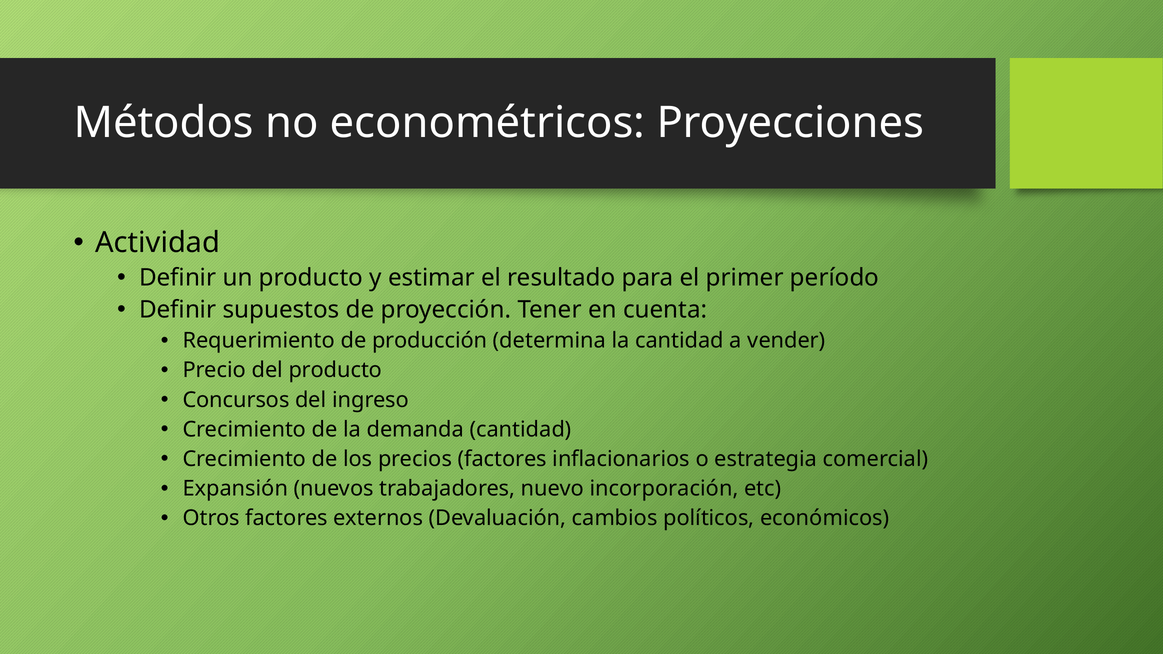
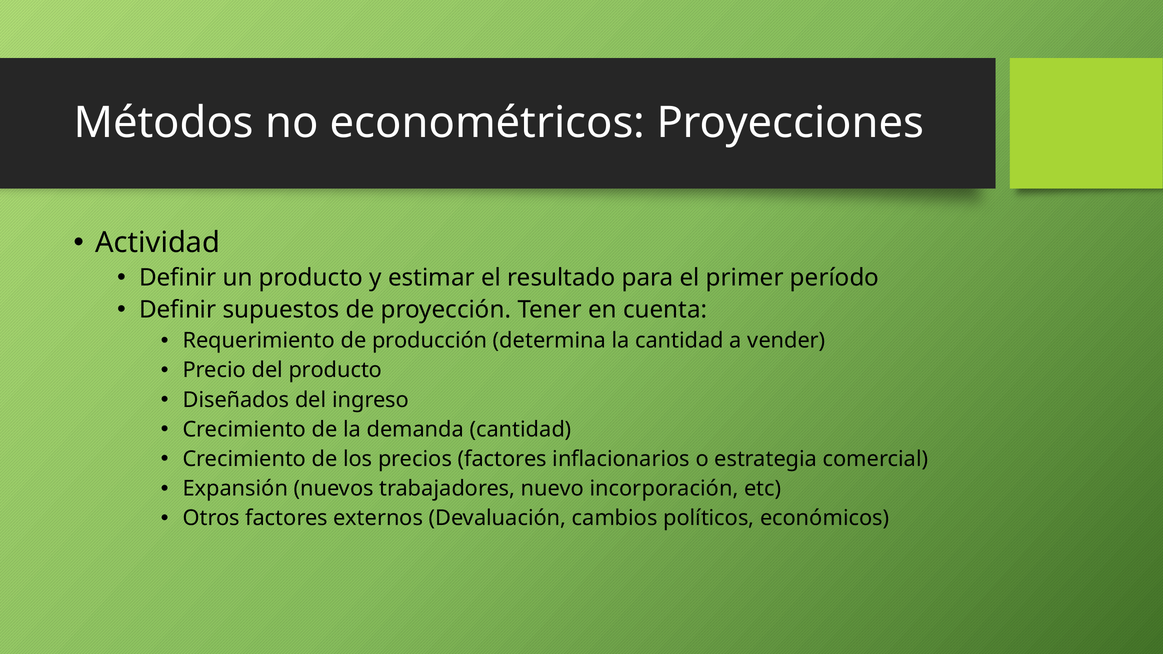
Concursos: Concursos -> Diseñados
